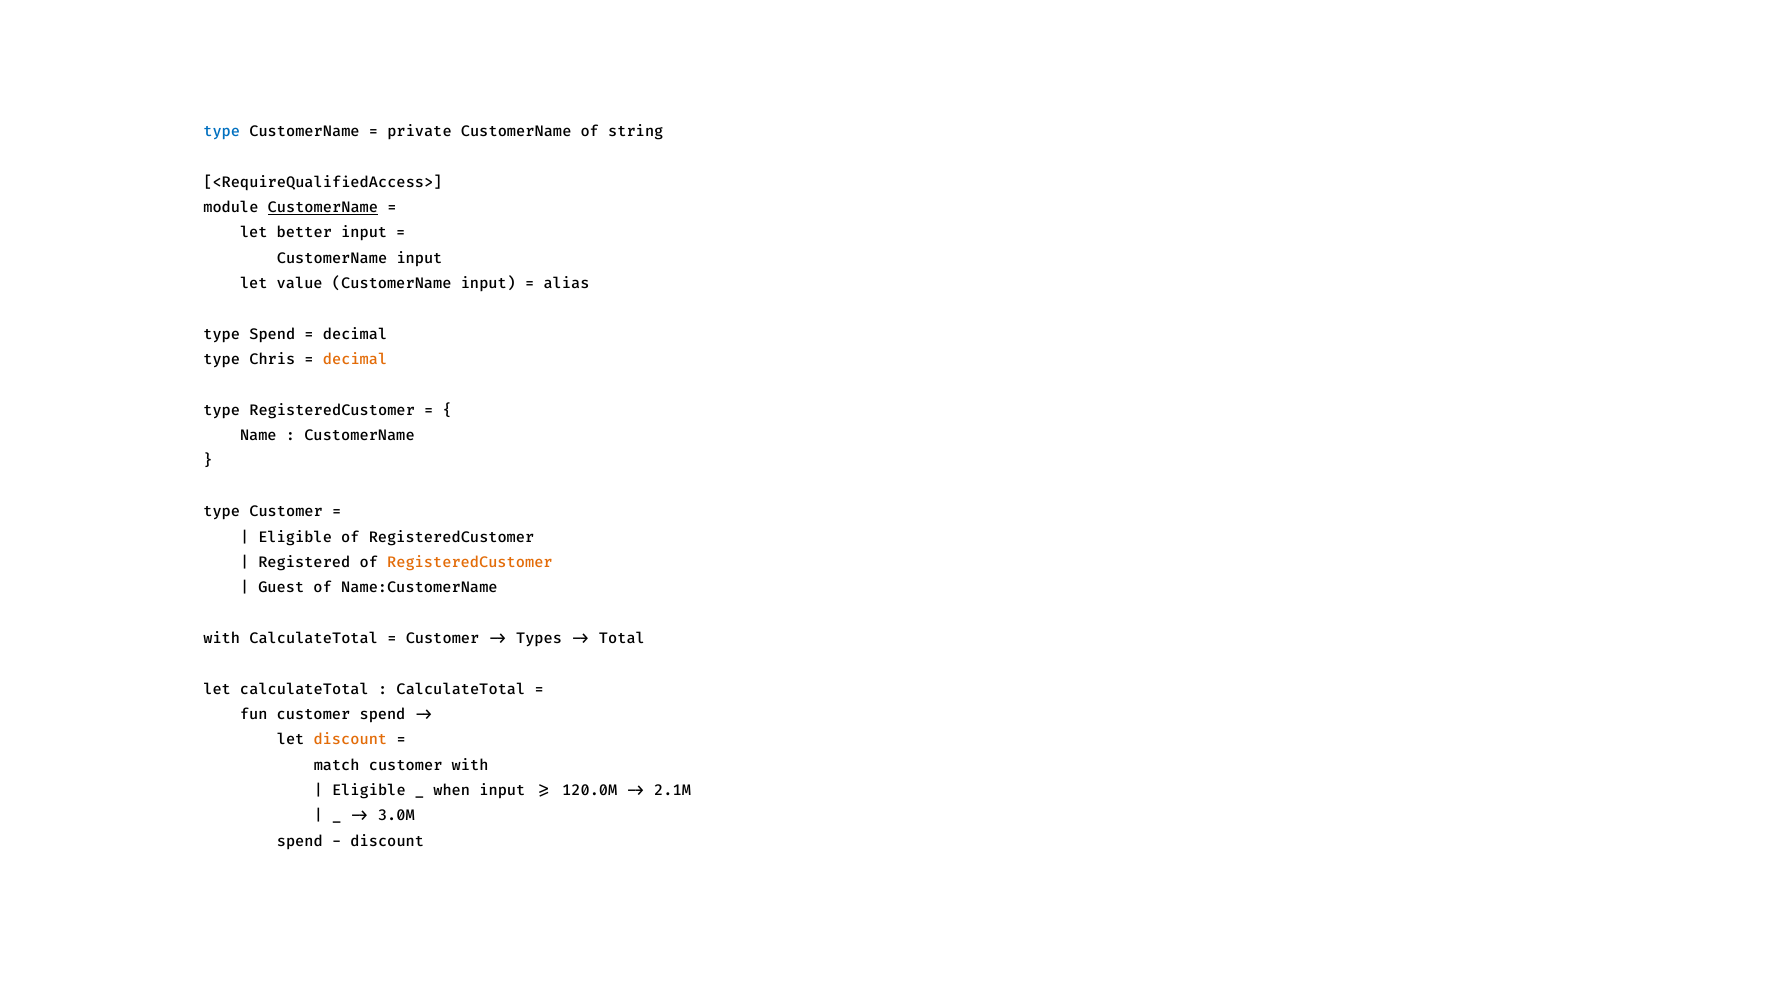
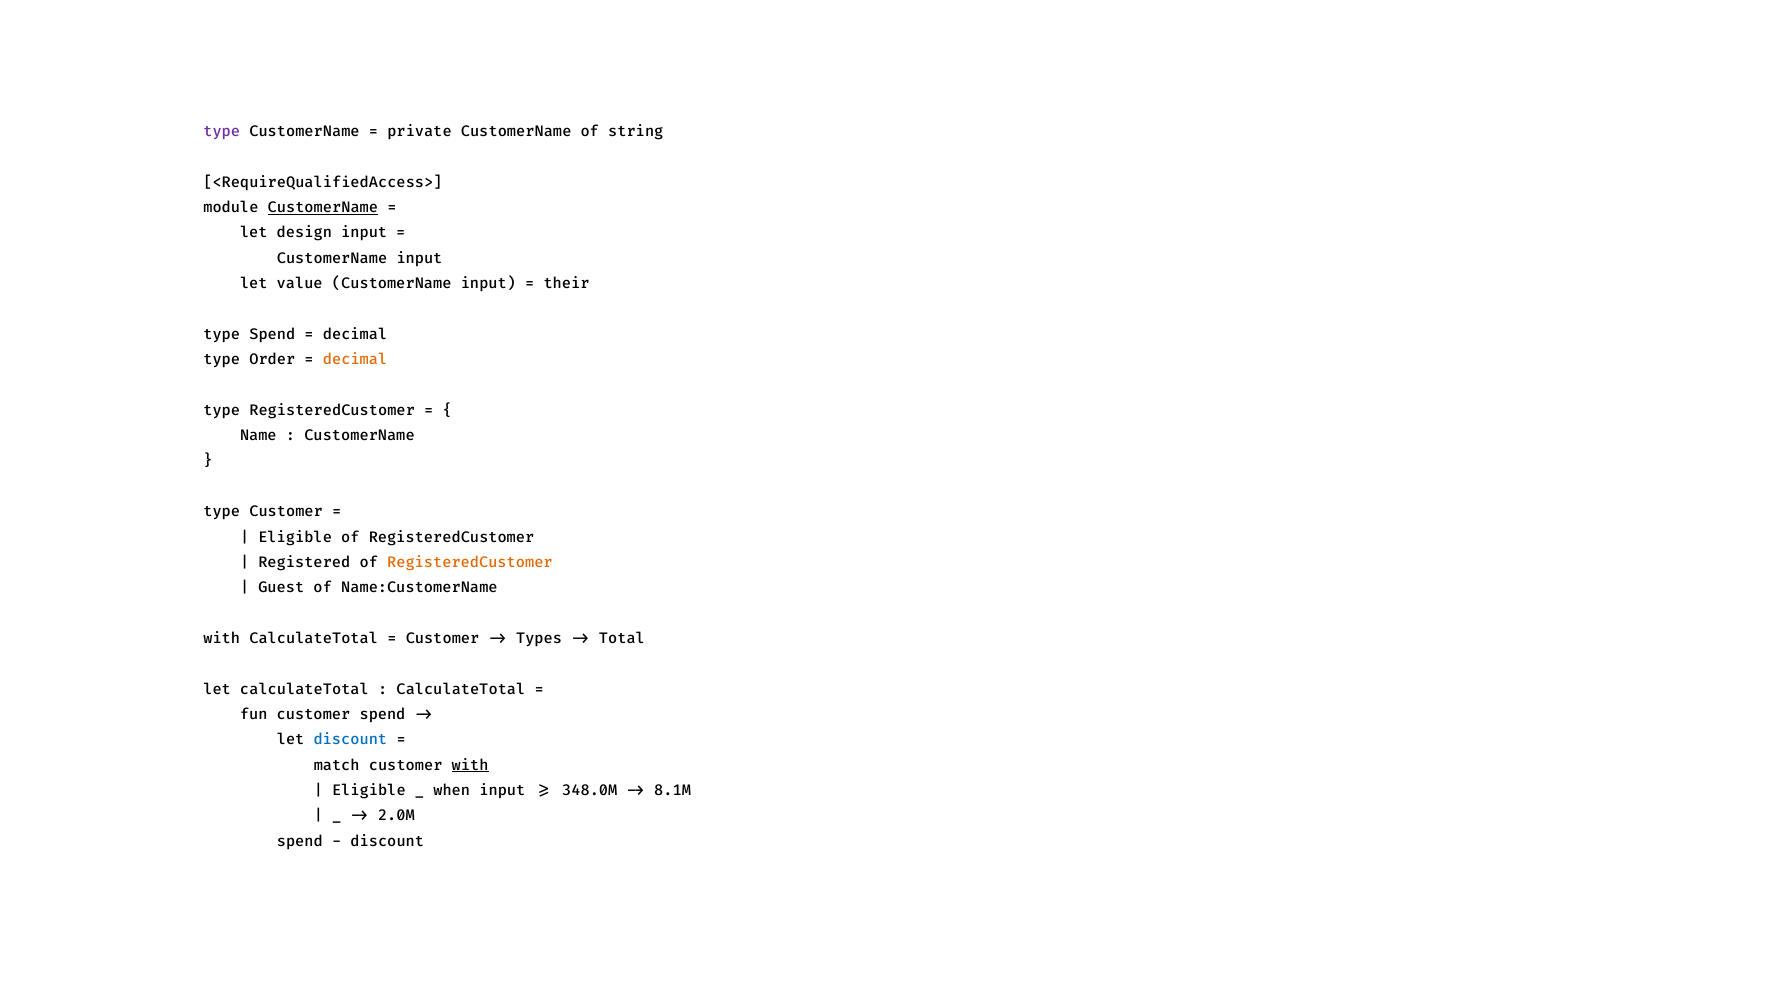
type at (222, 132) colour: blue -> purple
better: better -> design
alias: alias -> their
Chris: Chris -> Order
discount at (350, 740) colour: orange -> blue
with at (470, 765) underline: none -> present
120.0M: 120.0M -> 348.0M
2.1M: 2.1M -> 8.1M
3.0M: 3.0M -> 2.0M
